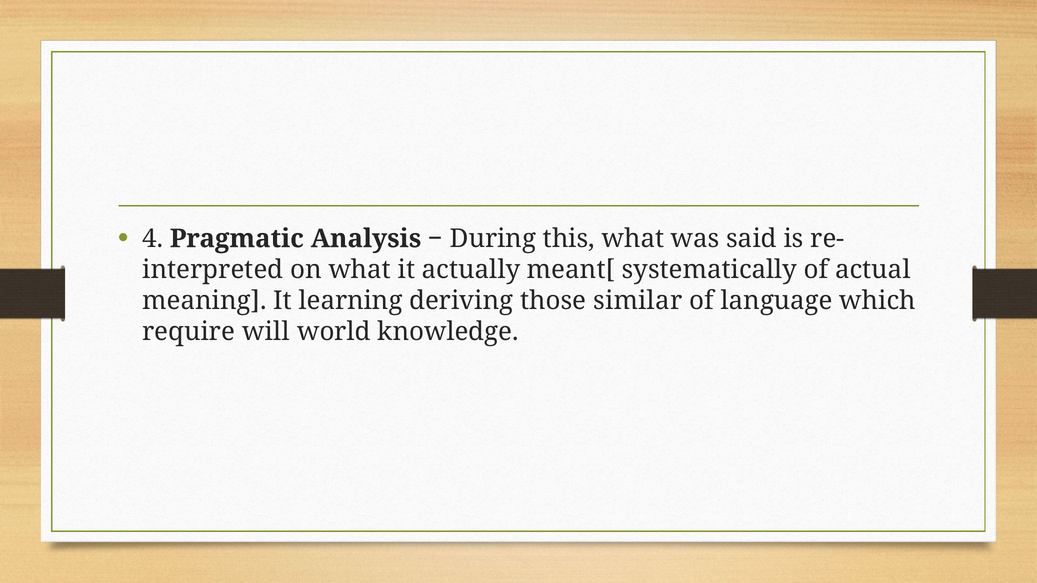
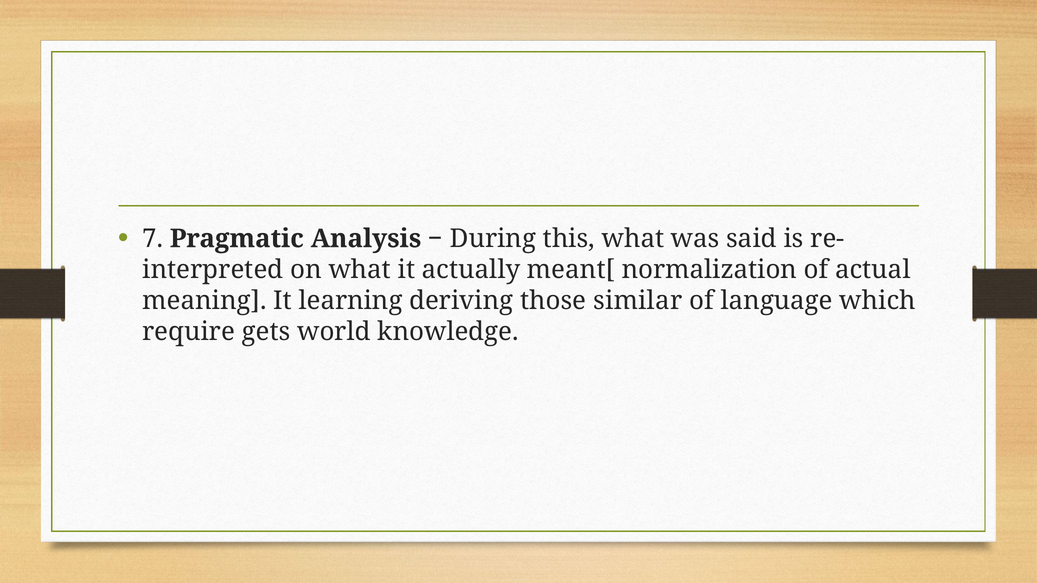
4: 4 -> 7
systematically: systematically -> normalization
will: will -> gets
